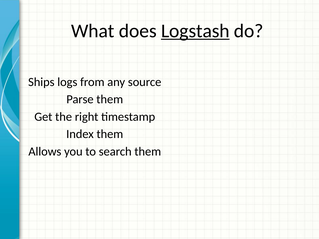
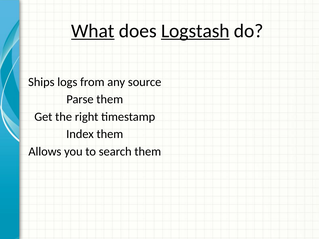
What underline: none -> present
